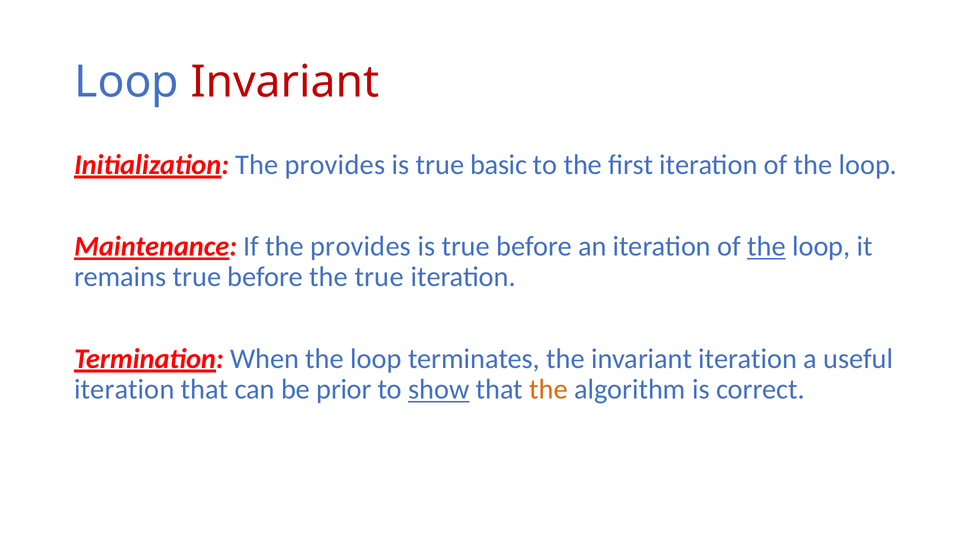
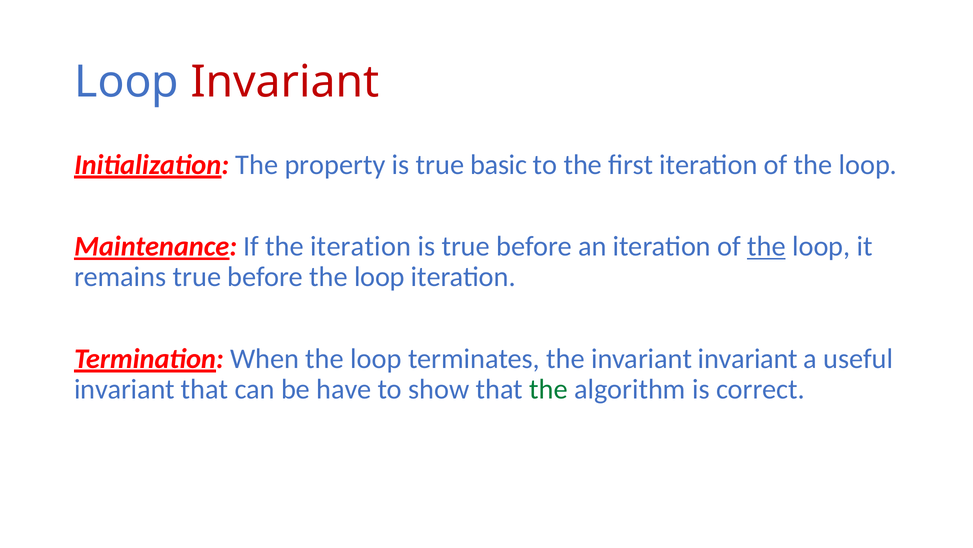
Initialization The provides: provides -> property
If the provides: provides -> iteration
before the true: true -> loop
invariant iteration: iteration -> invariant
iteration at (124, 389): iteration -> invariant
prior: prior -> have
show underline: present -> none
the at (549, 389) colour: orange -> green
